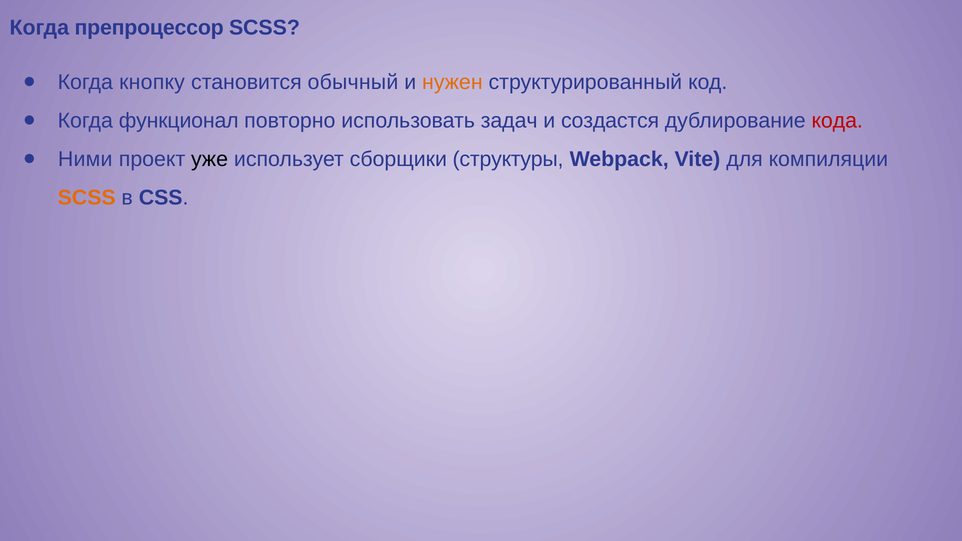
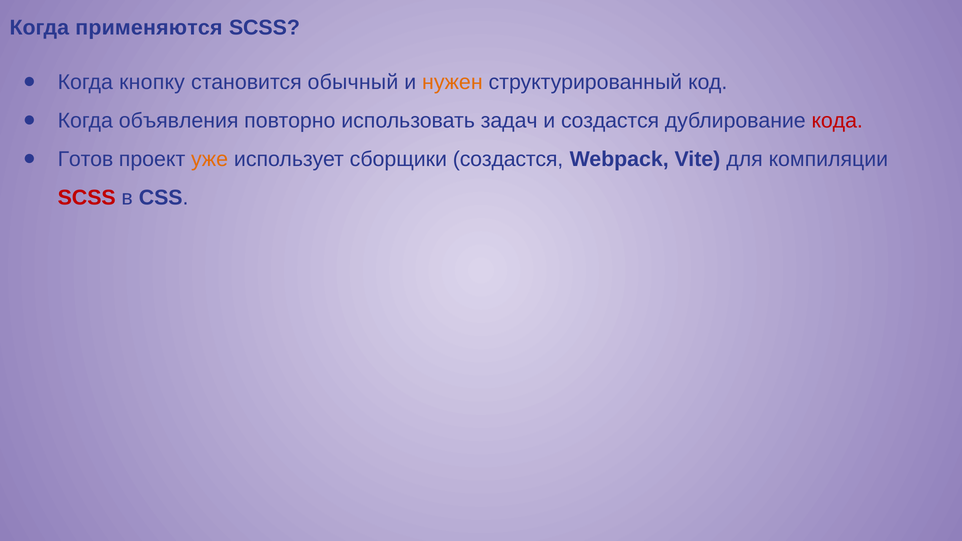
препроцессор: препроцессор -> применяются
функционал: функционал -> объявления
Ними: Ними -> Готов
уже colour: black -> orange
сборщики структуры: структуры -> создастся
SCSS at (87, 198) colour: orange -> red
